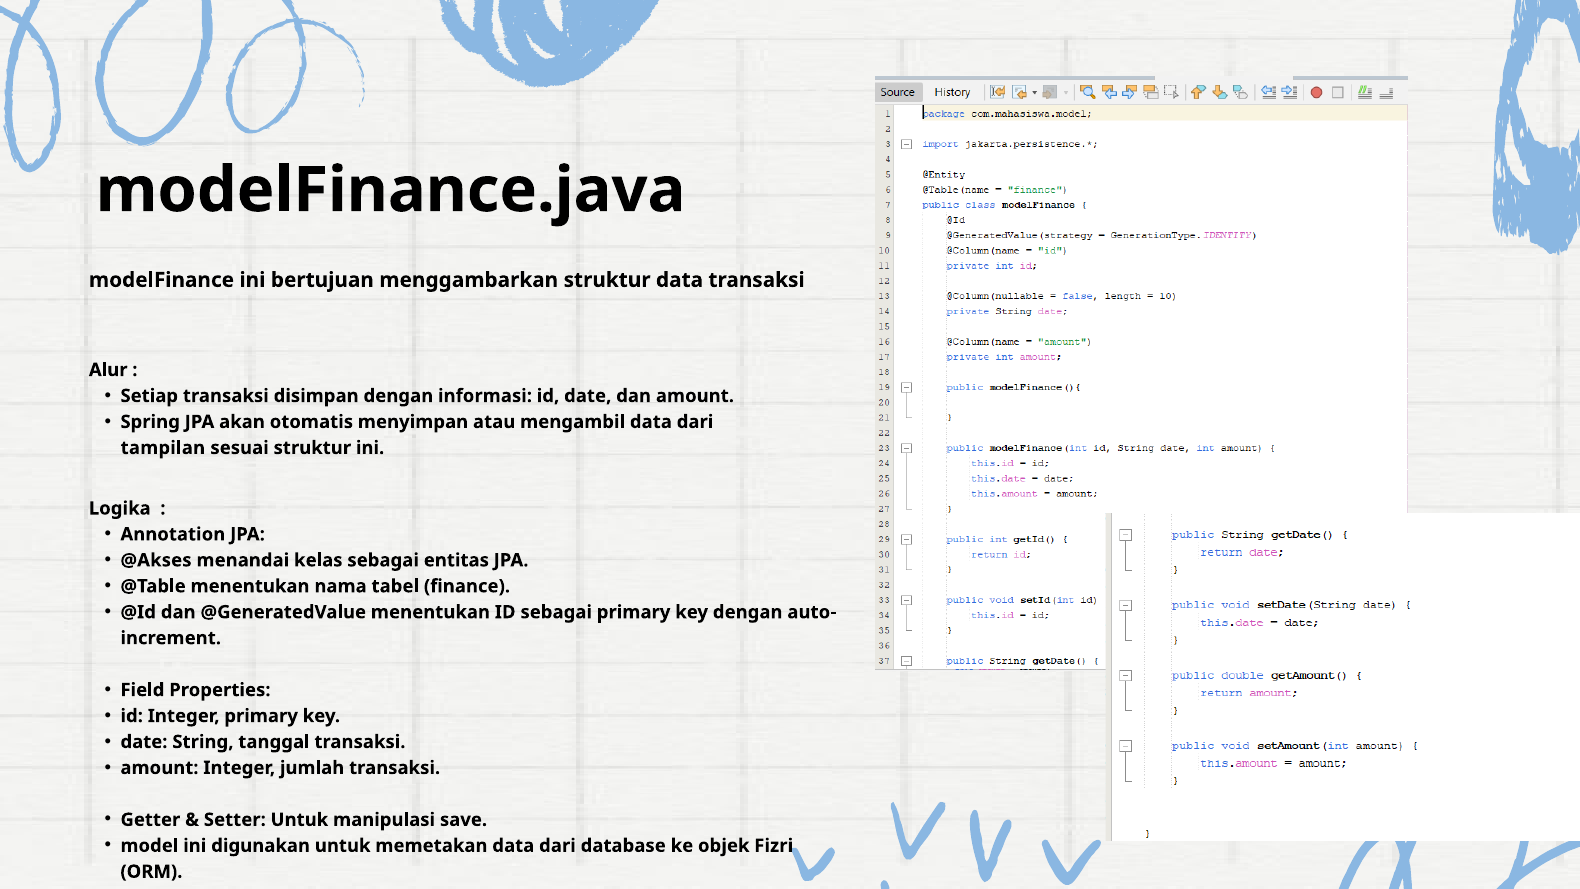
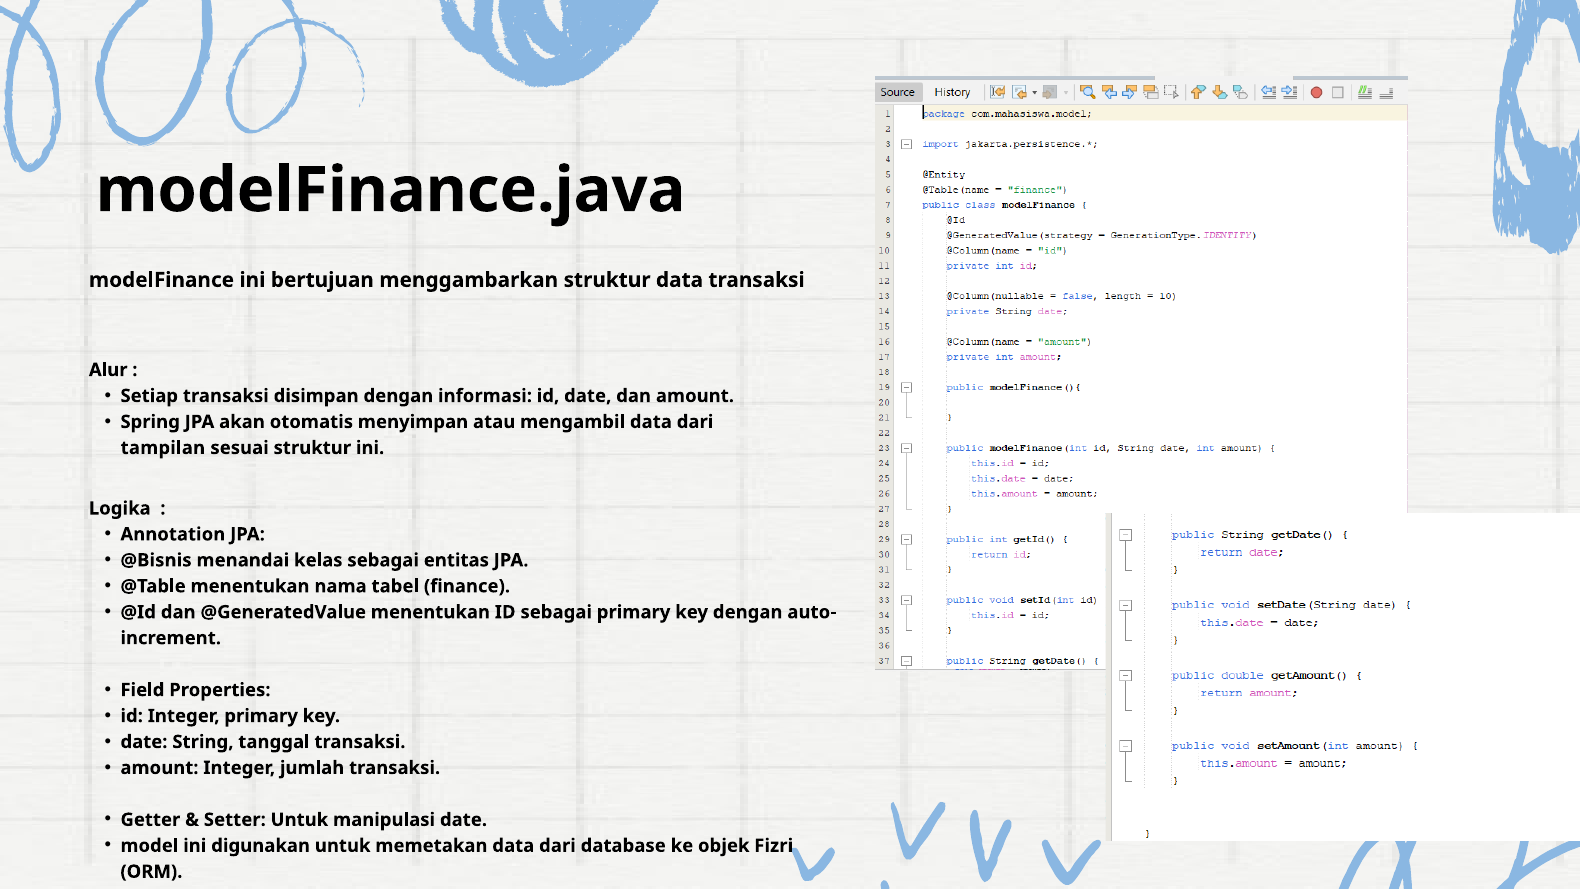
@Akses: @Akses -> @Bisnis
manipulasi save: save -> date
